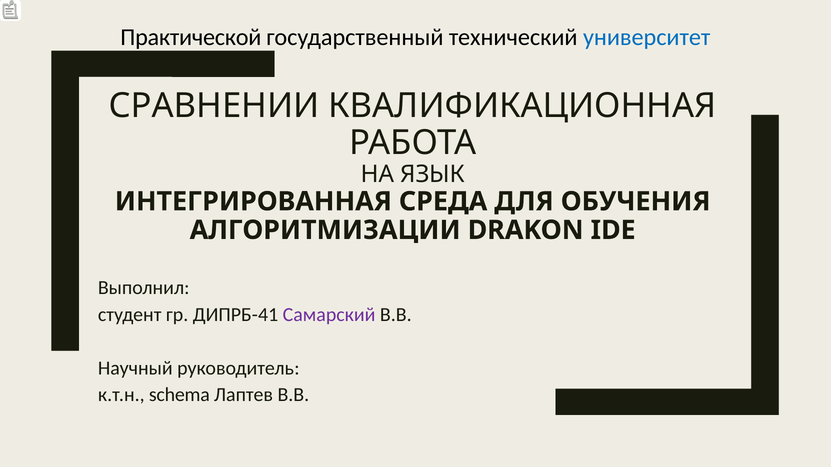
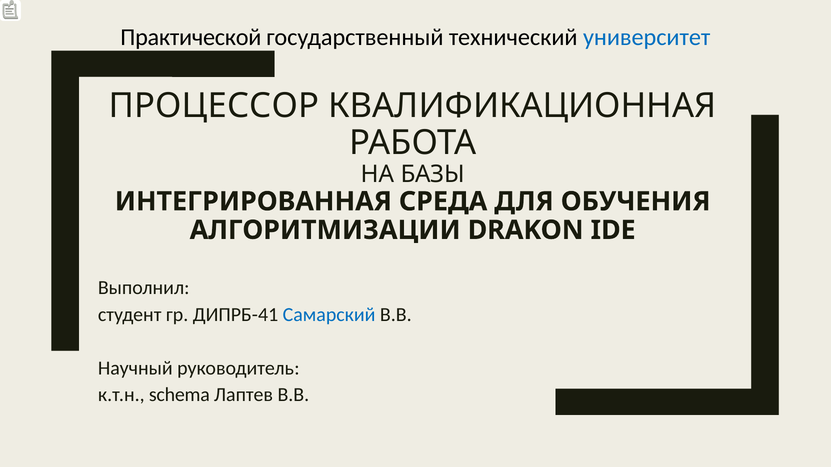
СРАВНЕНИИ: СРАВНЕНИИ -> ПРОЦЕССОР
ЯЗЫК: ЯЗЫК -> БАЗЫ
Самарский colour: purple -> blue
